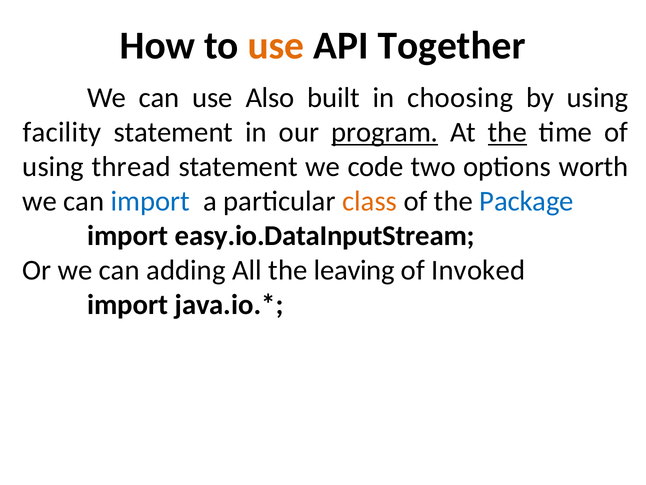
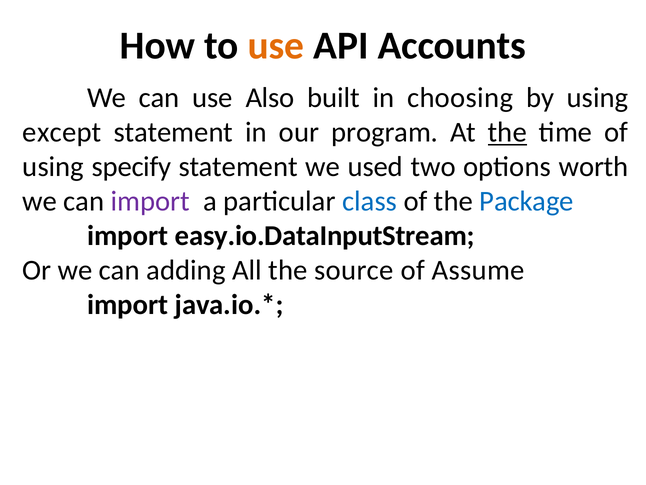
Together: Together -> Accounts
facility: facility -> except
program underline: present -> none
thread: thread -> specify
code: code -> used
import at (150, 201) colour: blue -> purple
class colour: orange -> blue
leaving: leaving -> source
Invoked: Invoked -> Assume
